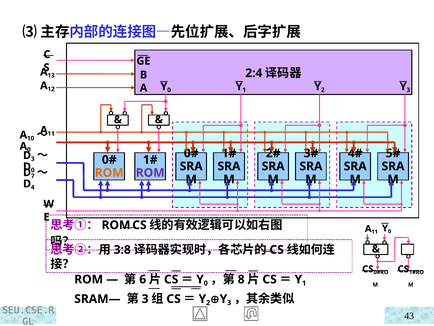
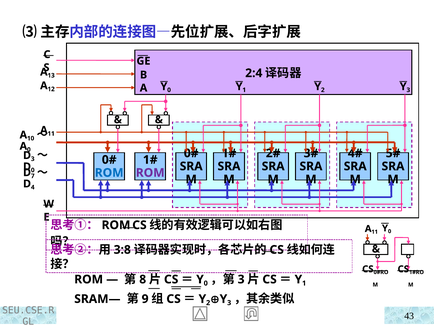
ROM at (109, 173) colour: orange -> blue
6: 6 -> 8
8 at (241, 279): 8 -> 3
3 at (145, 298): 3 -> 9
